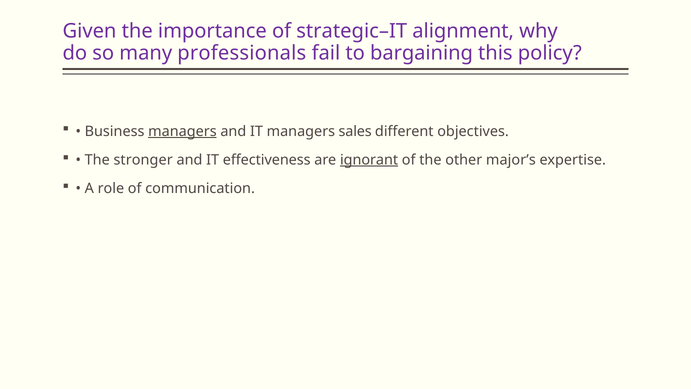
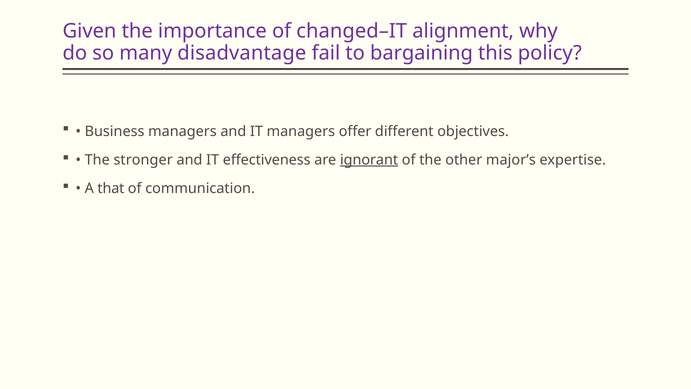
strategic–IT: strategic–IT -> changed–IT
professionals: professionals -> disadvantage
managers at (182, 131) underline: present -> none
sales: sales -> offer
role: role -> that
